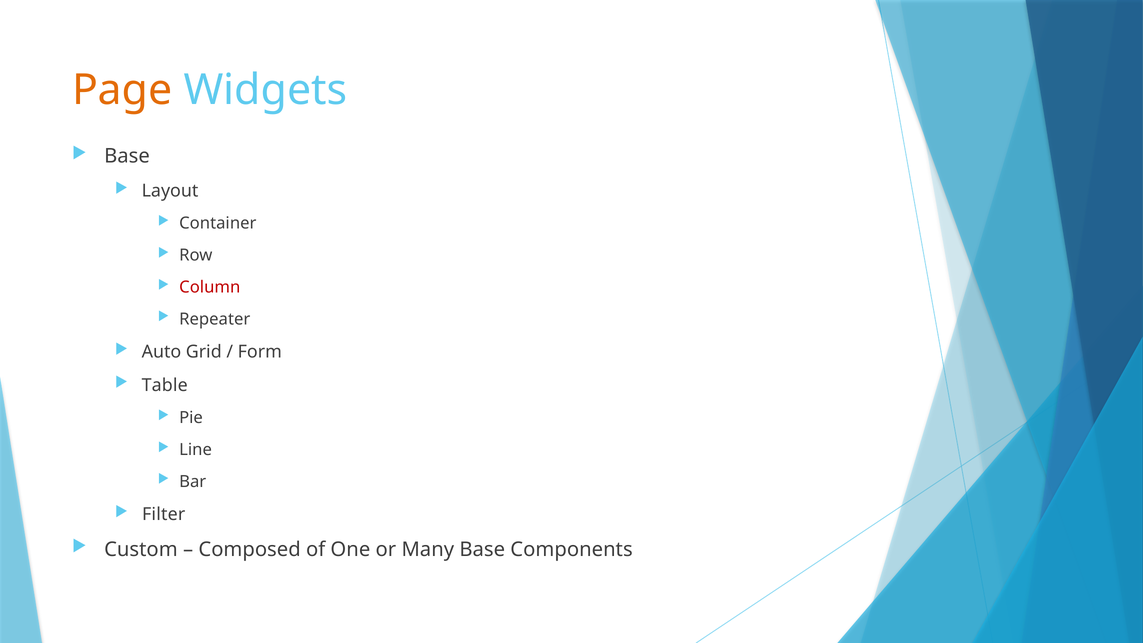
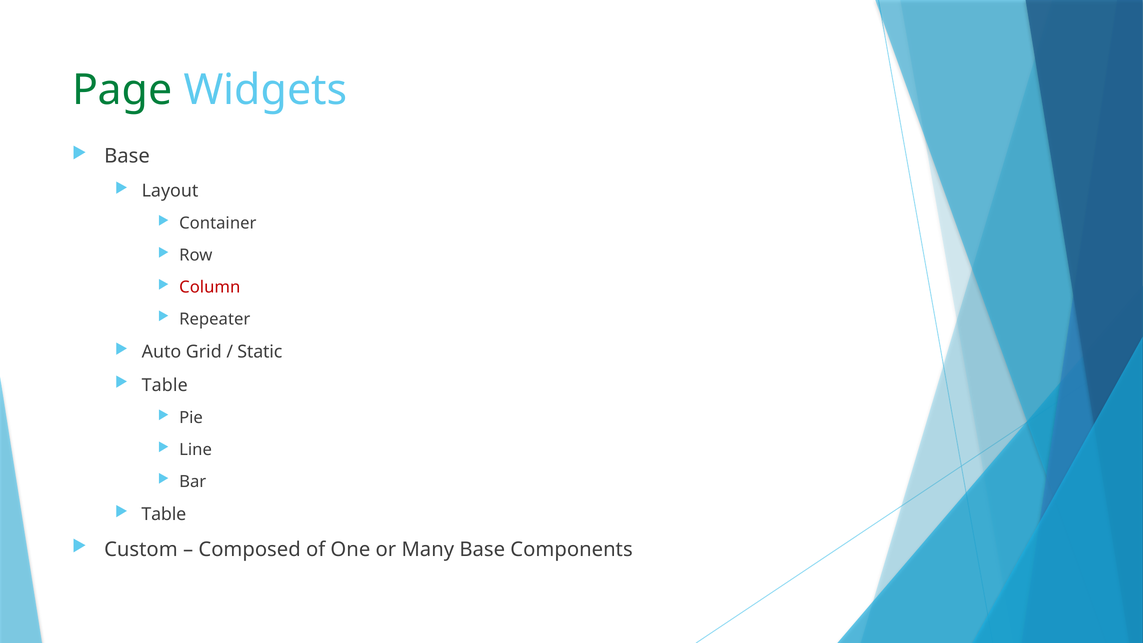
Page colour: orange -> green
Form: Form -> Static
Filter at (164, 514): Filter -> Table
